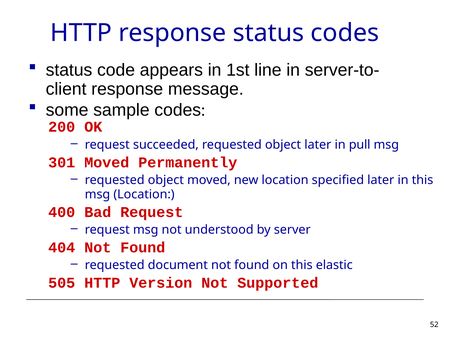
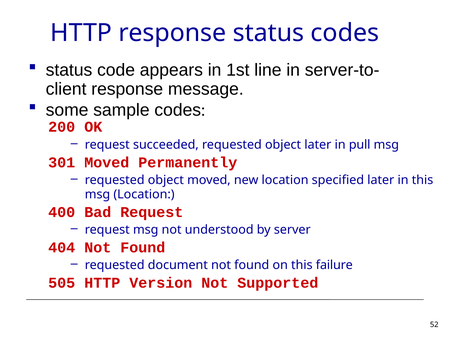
elastic: elastic -> failure
